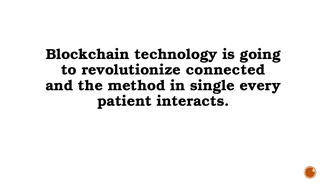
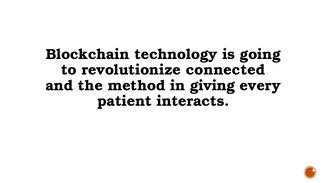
single: single -> giving
